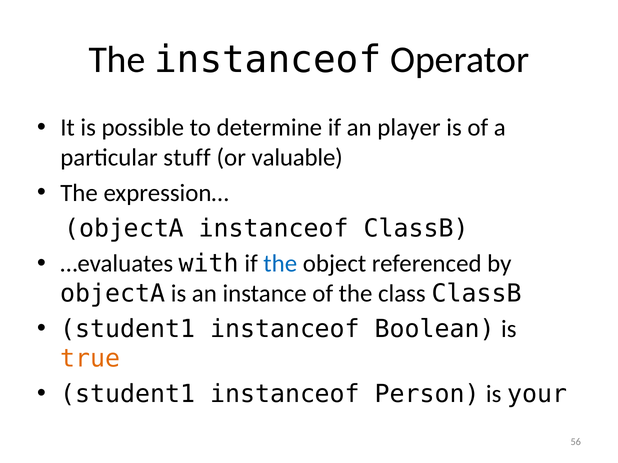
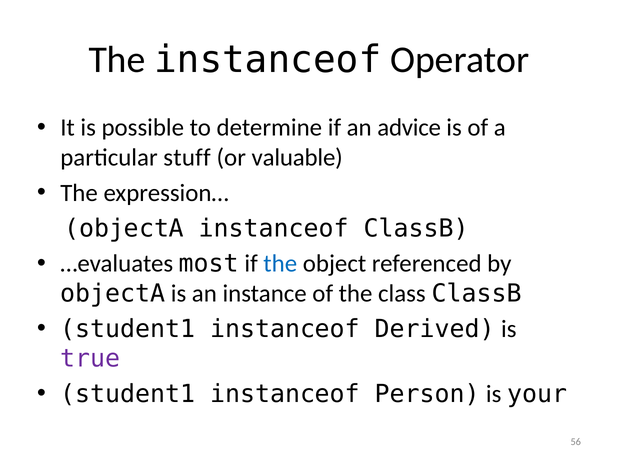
player: player -> advice
with: with -> most
Boolean: Boolean -> Derived
true colour: orange -> purple
